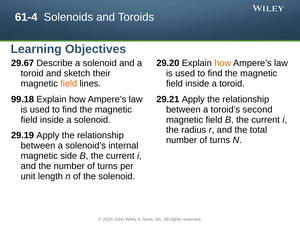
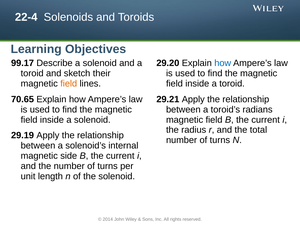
61-4: 61-4 -> 22-4
29.67: 29.67 -> 99.17
how at (223, 63) colour: orange -> blue
99.18: 99.18 -> 70.65
second: second -> radians
